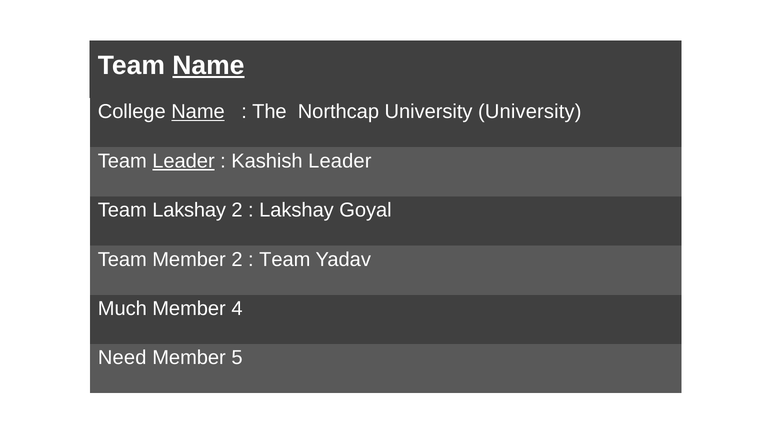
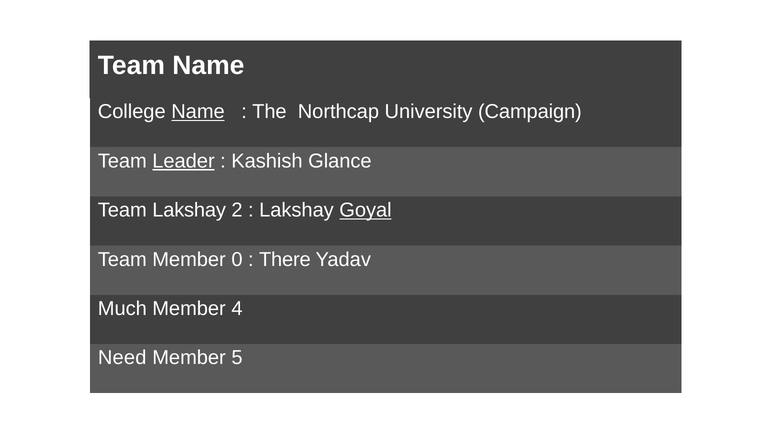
Name at (208, 66) underline: present -> none
University University: University -> Campaign
Kashish Leader: Leader -> Glance
Goyal underline: none -> present
Member 2: 2 -> 0
Team at (285, 259): Team -> There
